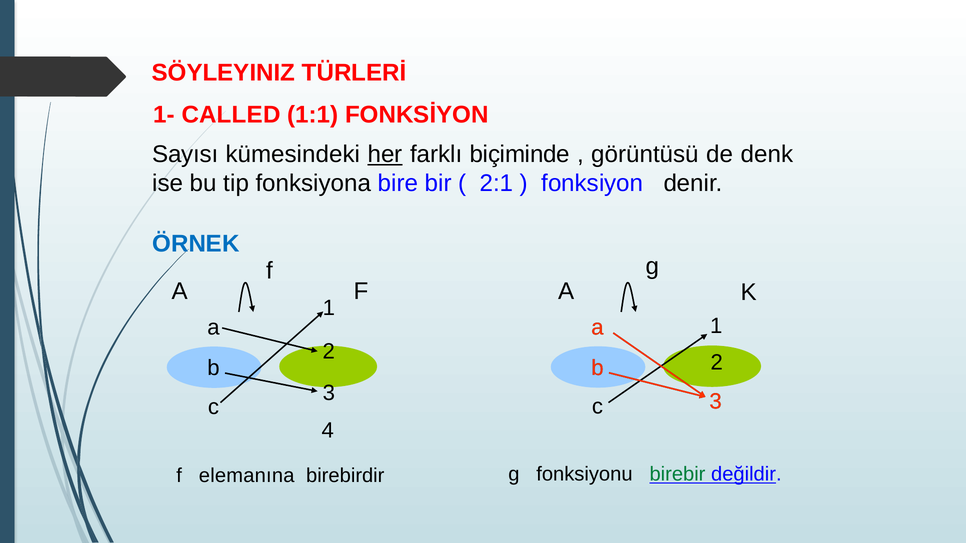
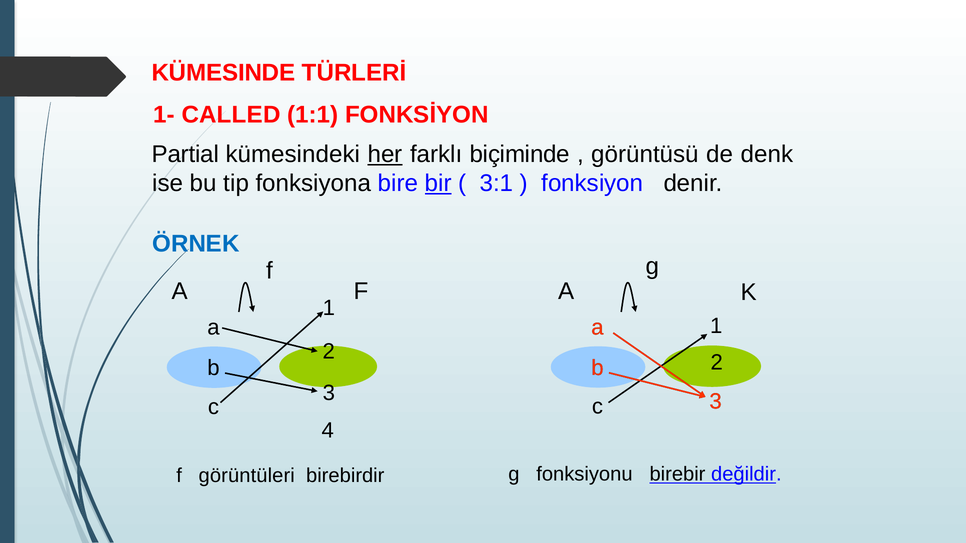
SÖYLEYINIZ: SÖYLEYINIZ -> KÜMESINDE
Sayısı: Sayısı -> Partial
bir underline: none -> present
2:1: 2:1 -> 3:1
birebir colour: green -> black
elemanına: elemanına -> görüntüleri
